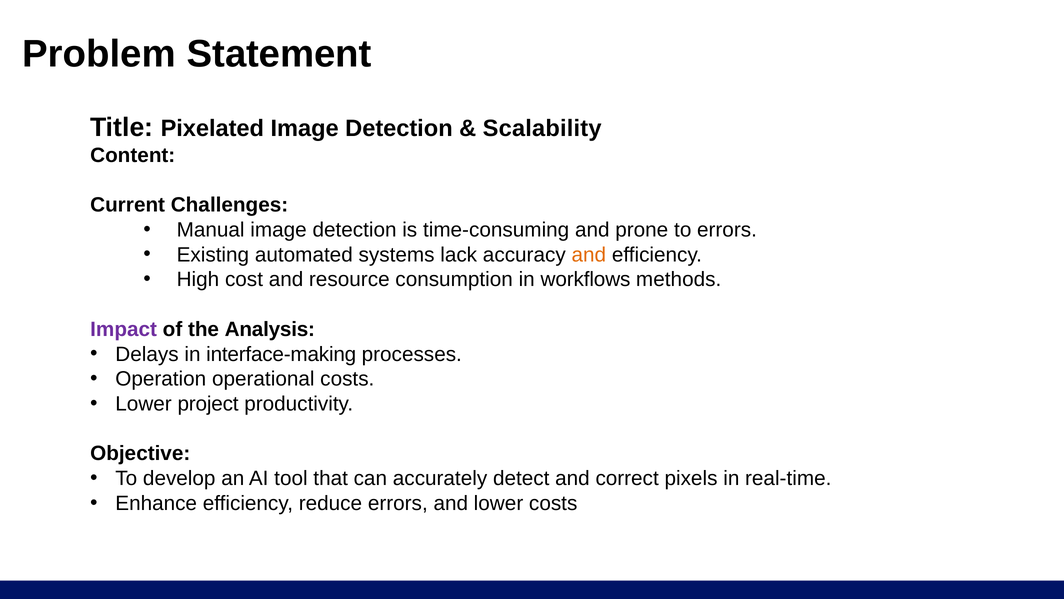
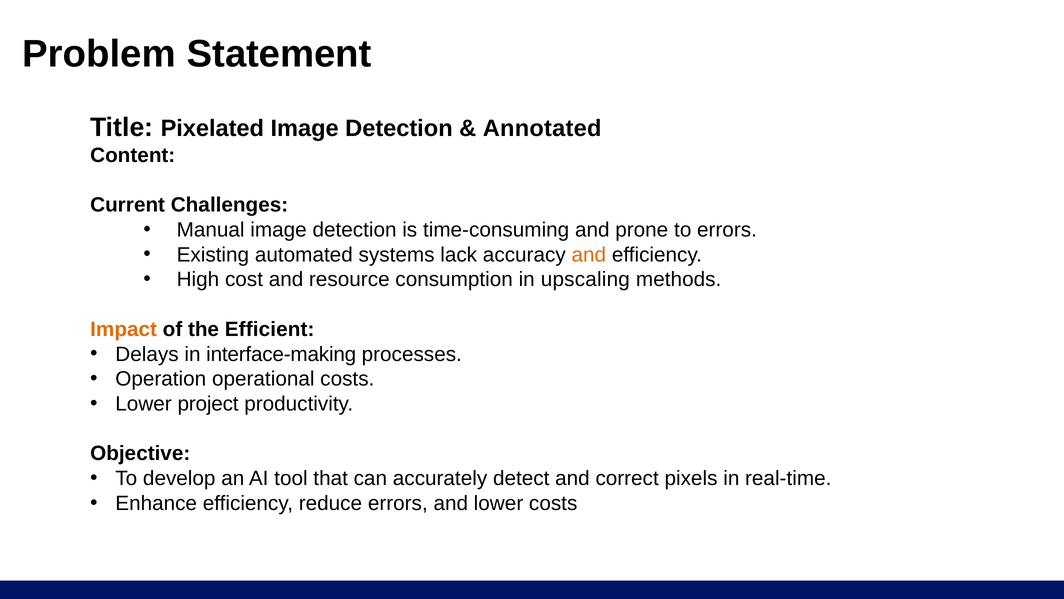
Scalability: Scalability -> Annotated
workflows: workflows -> upscaling
Impact colour: purple -> orange
Analysis: Analysis -> Efficient
